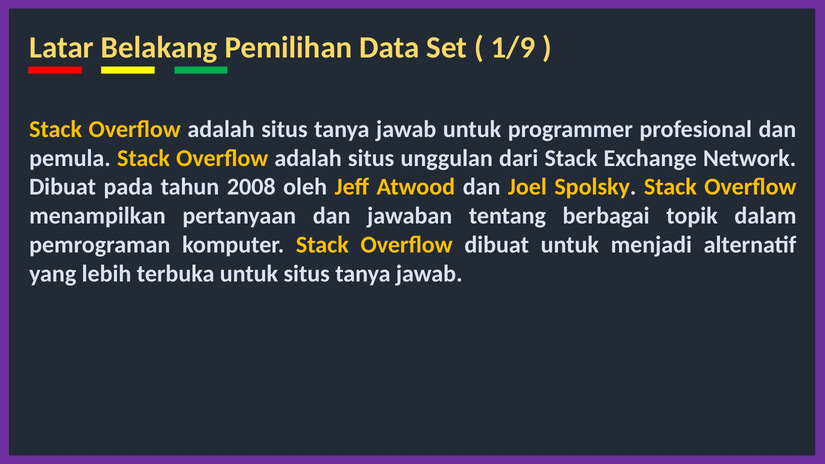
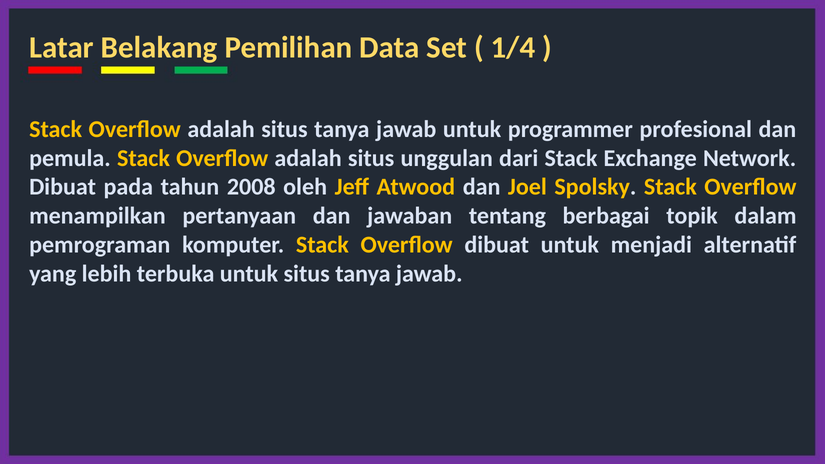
1/9: 1/9 -> 1/4
